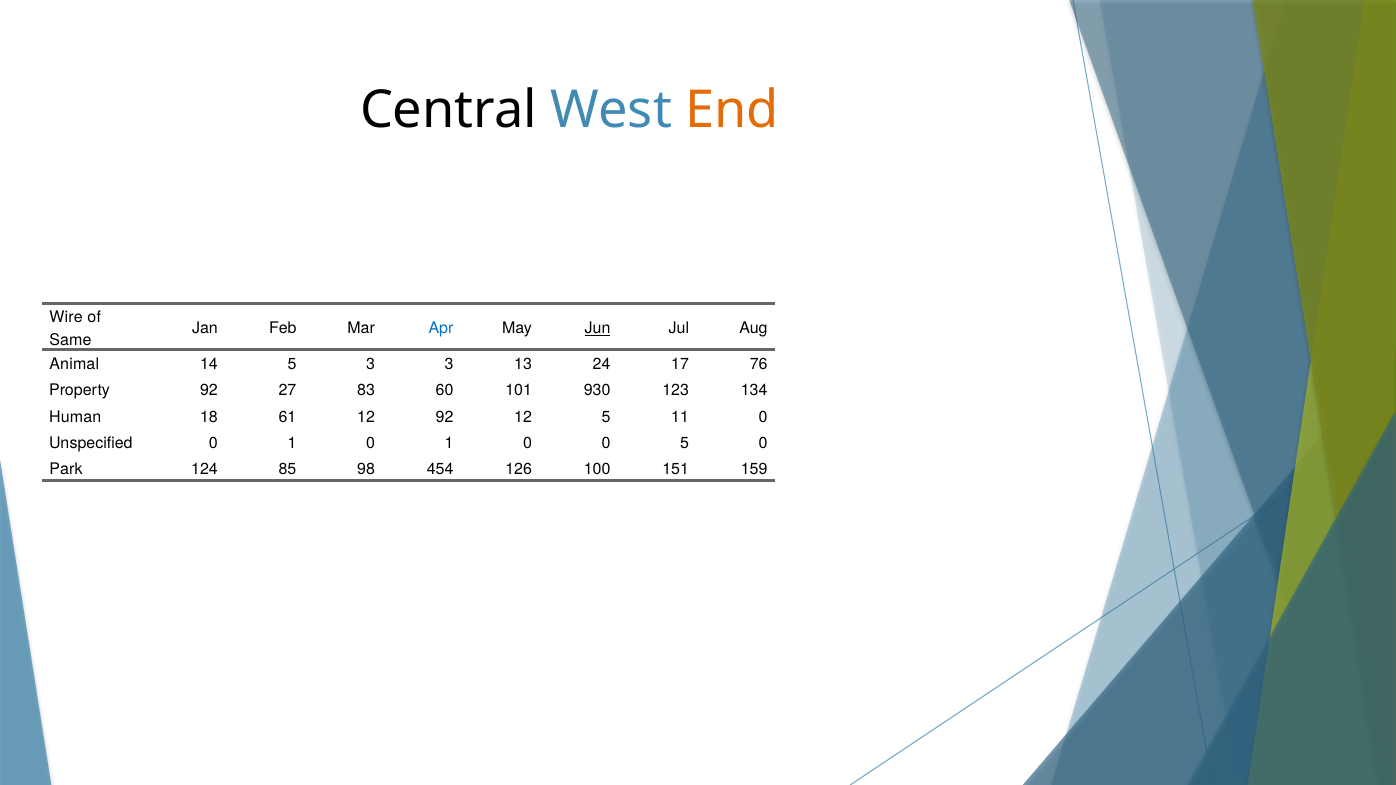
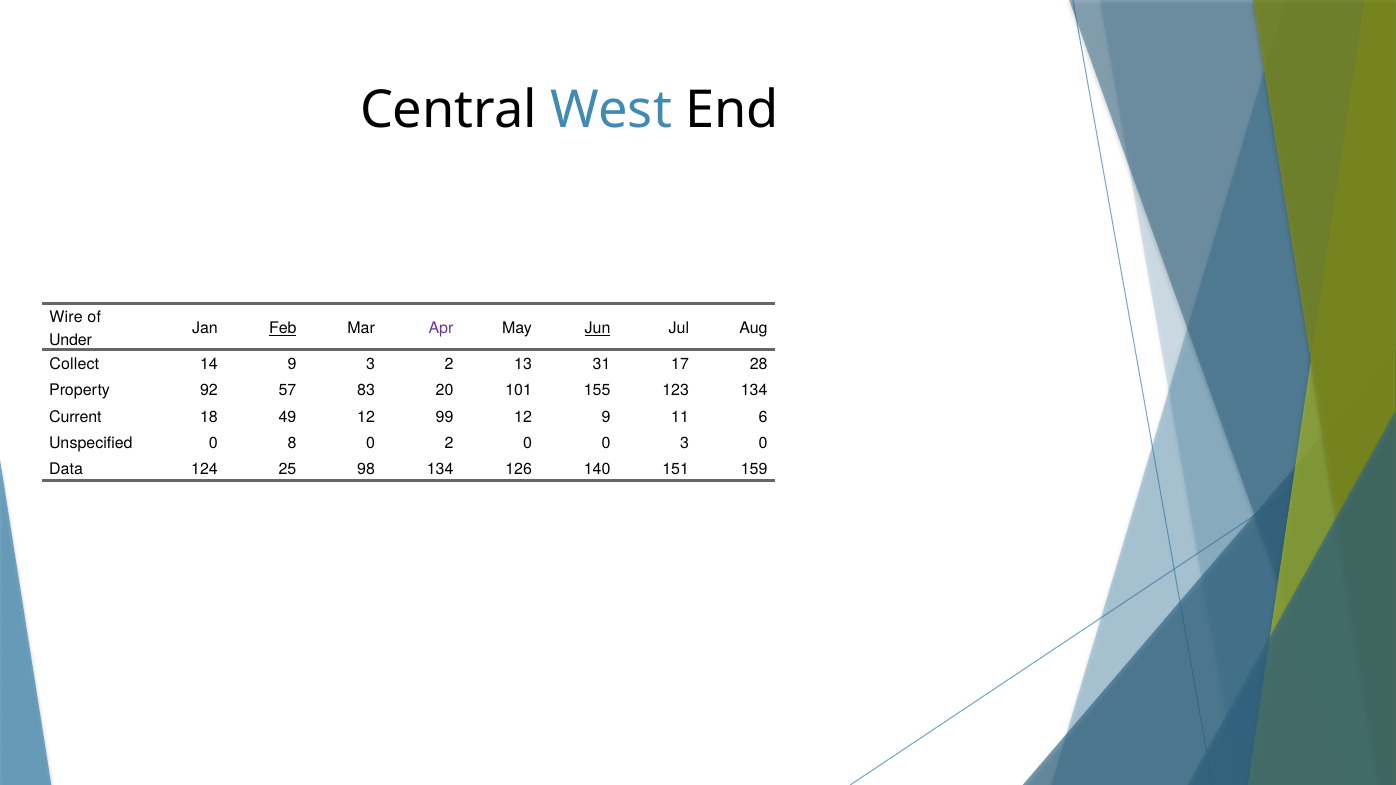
End colour: orange -> black
Feb underline: none -> present
Apr colour: blue -> purple
Same: Same -> Under
Animal: Animal -> Collect
14 5: 5 -> 9
3 3: 3 -> 2
24: 24 -> 31
76: 76 -> 28
27: 27 -> 57
60: 60 -> 20
930: 930 -> 155
Human: Human -> Current
61: 61 -> 49
12 92: 92 -> 99
12 5: 5 -> 9
11 0: 0 -> 6
Unspecified 0 1: 1 -> 8
1 at (449, 443): 1 -> 2
0 5: 5 -> 3
Park: Park -> Data
85: 85 -> 25
98 454: 454 -> 134
100: 100 -> 140
